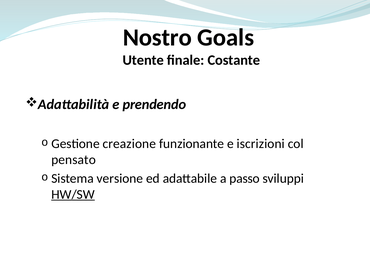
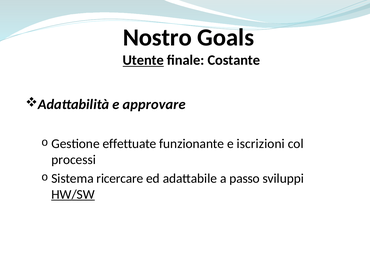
Utente underline: none -> present
prendendo: prendendo -> approvare
creazione: creazione -> effettuate
pensato: pensato -> processi
versione: versione -> ricercare
